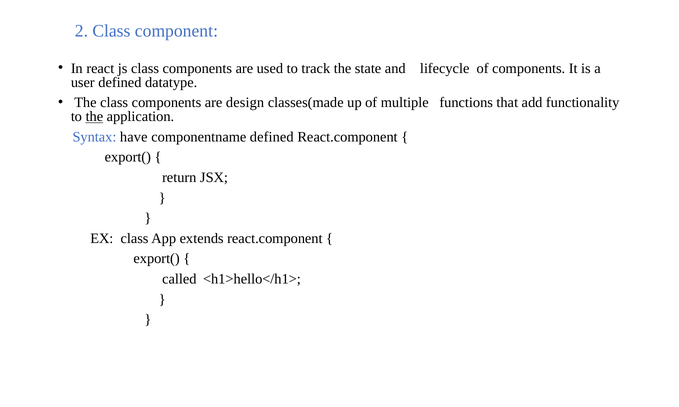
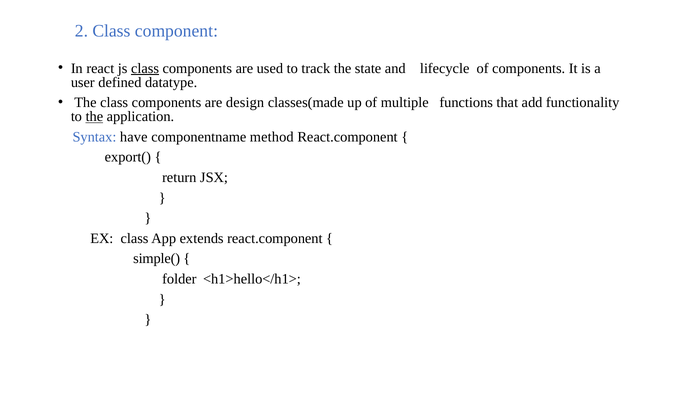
class at (145, 68) underline: none -> present
componentname defined: defined -> method
export( at (157, 259): export( -> simple(
called: called -> folder
